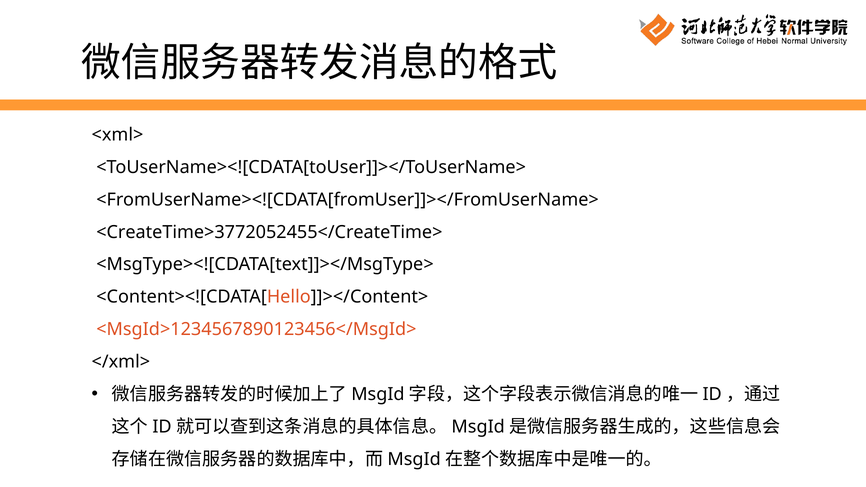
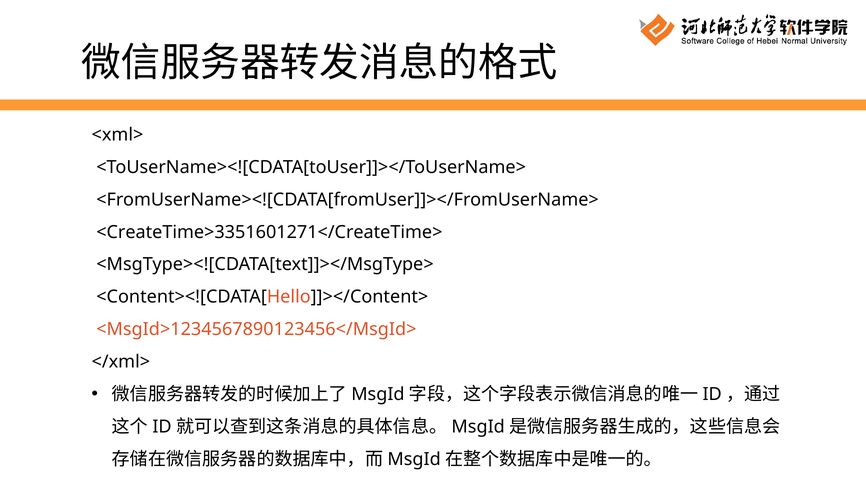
<CreateTime>3772052455</CreateTime>: <CreateTime>3772052455</CreateTime> -> <CreateTime>3351601271</CreateTime>
